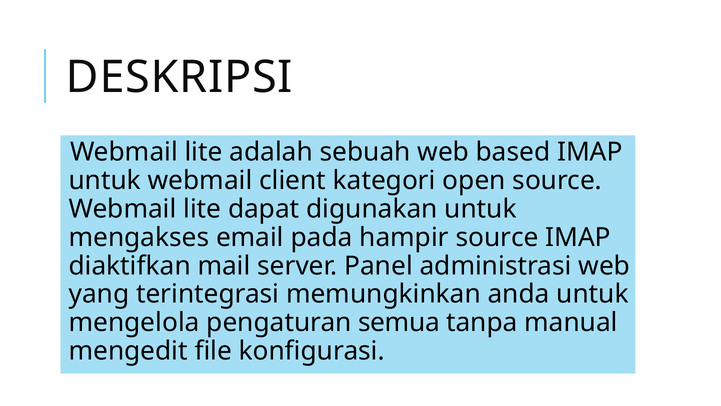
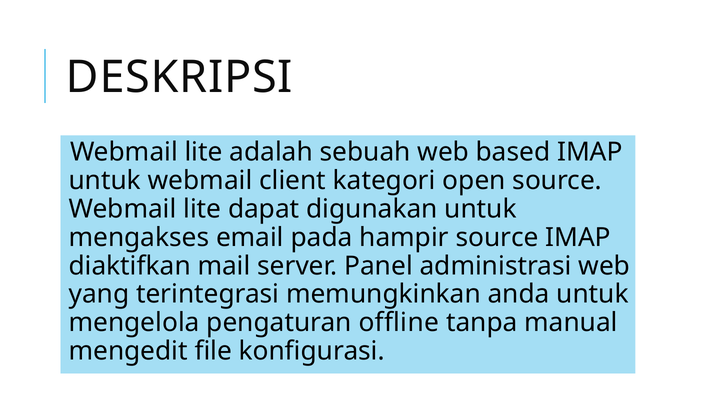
semua: semua -> offline
